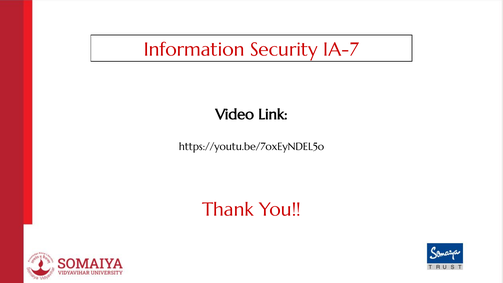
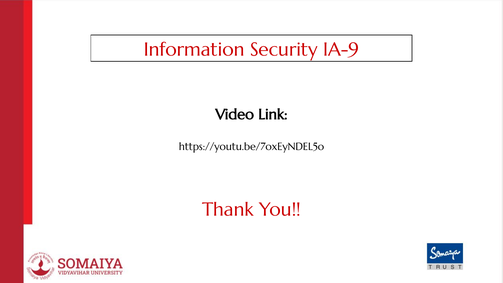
IA-7: IA-7 -> IA-9
